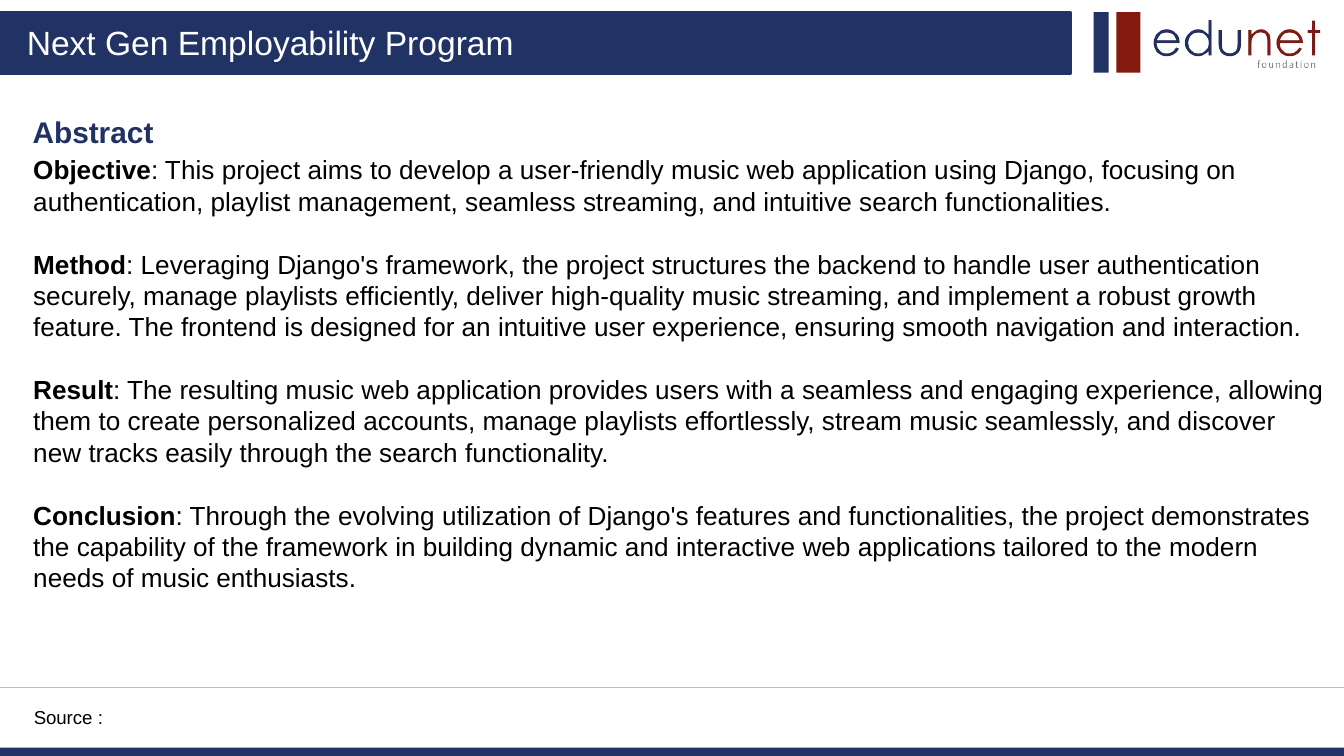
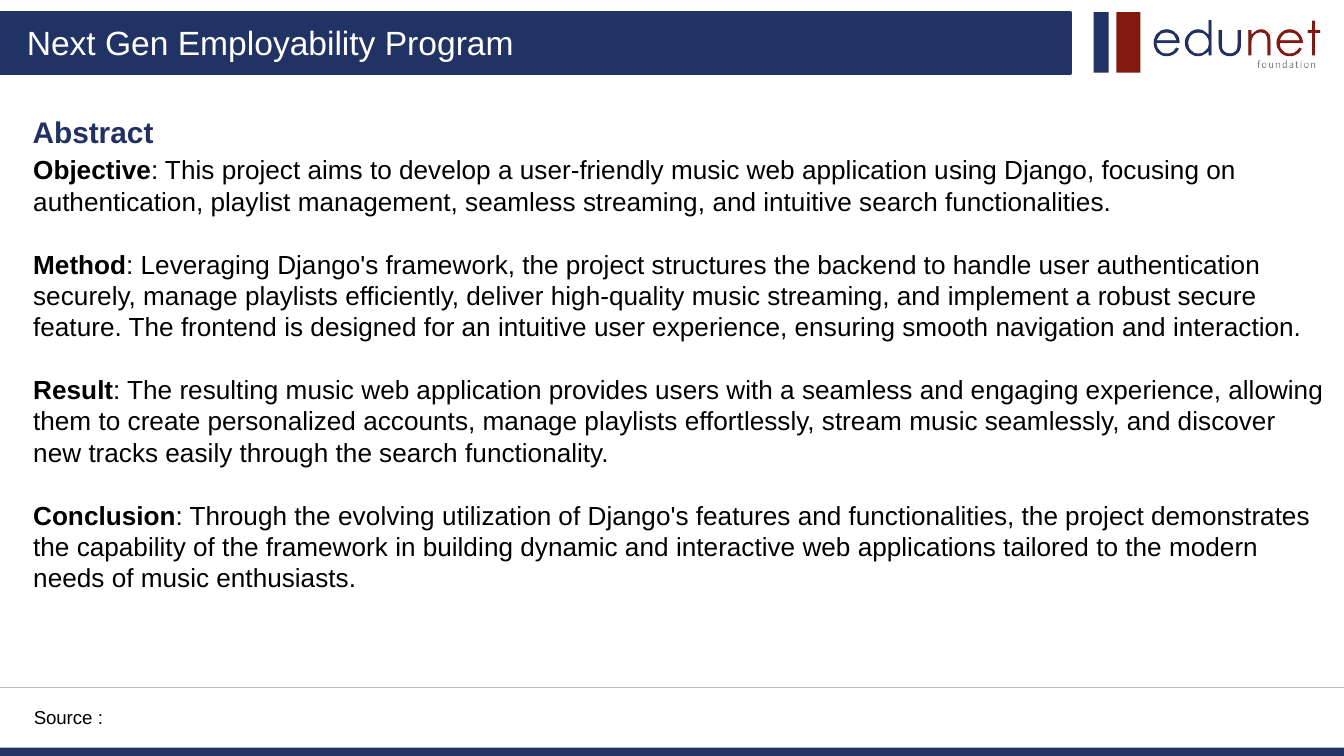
growth: growth -> secure
